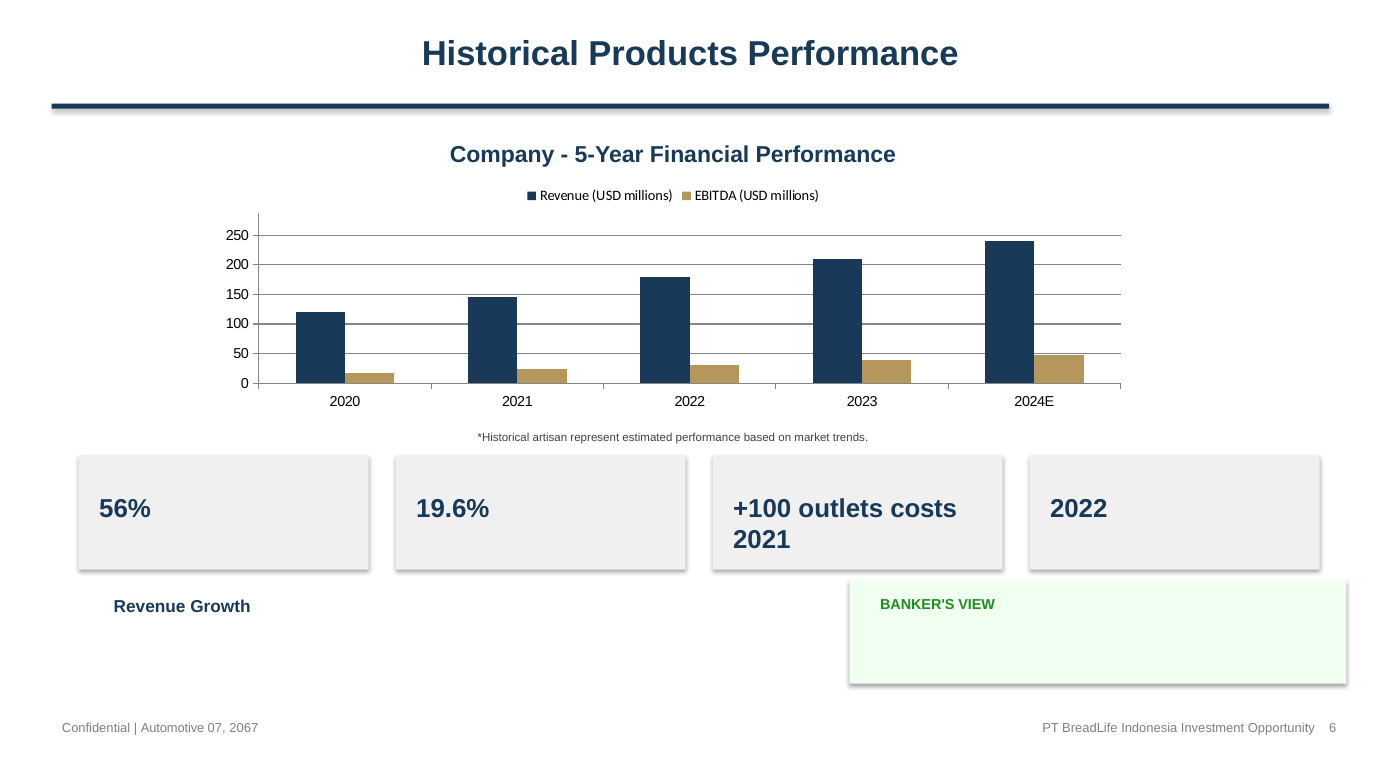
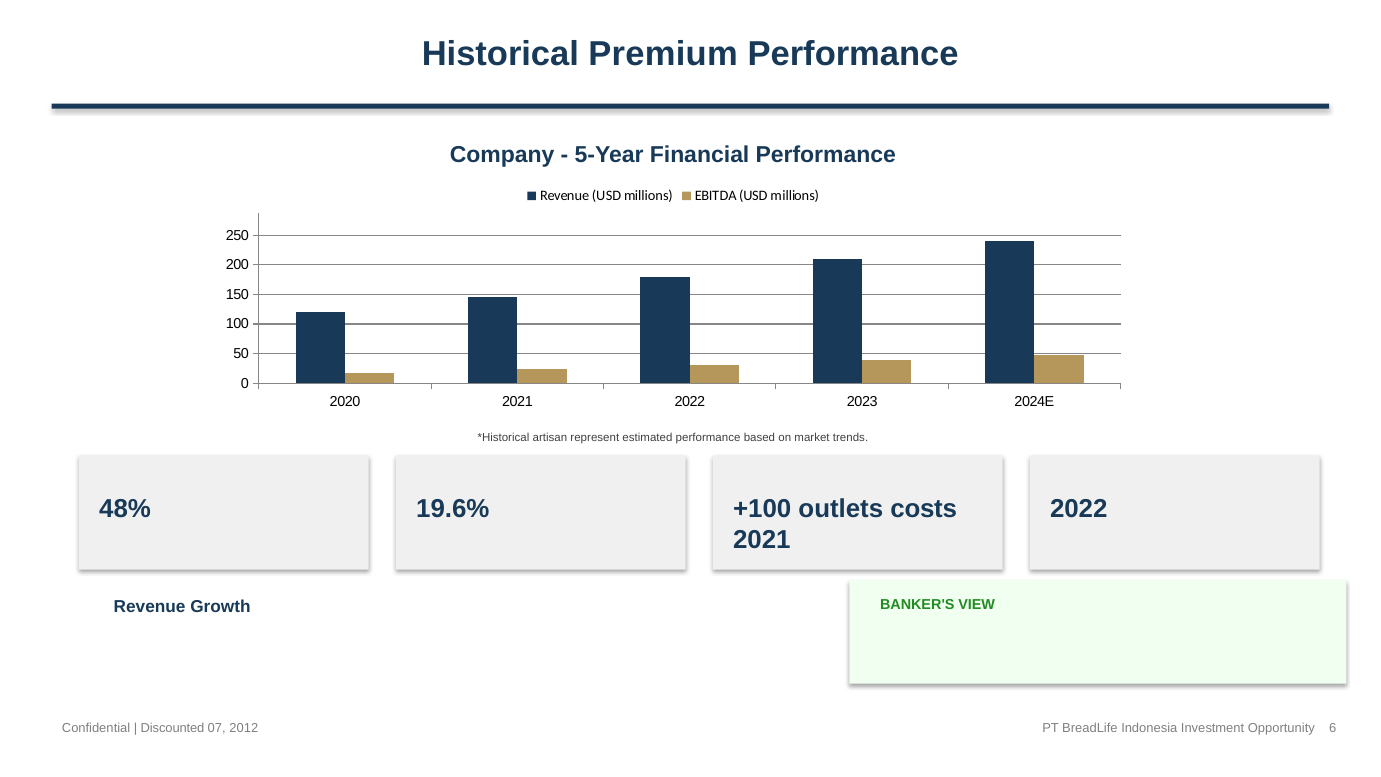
Products: Products -> Premium
56%: 56% -> 48%
Automotive: Automotive -> Discounted
2067: 2067 -> 2012
